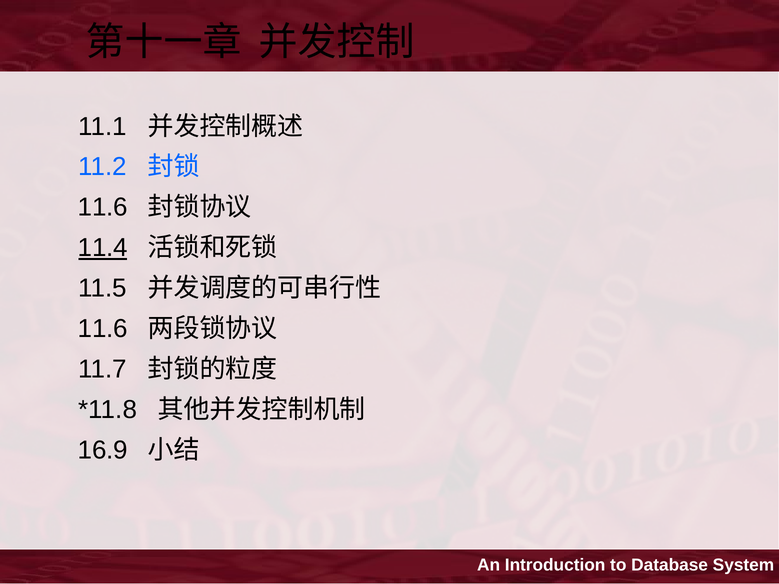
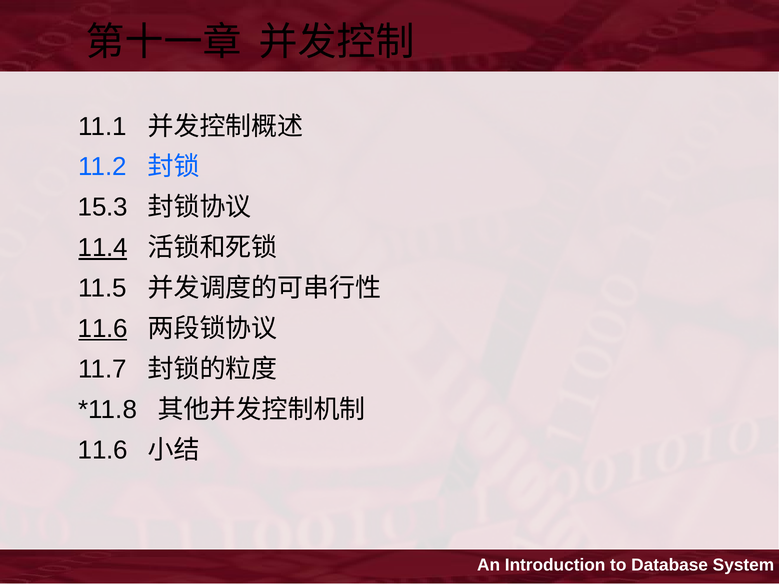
11.6 at (103, 207): 11.6 -> 15.3
11.6 at (103, 329) underline: none -> present
16.9 at (103, 450): 16.9 -> 11.6
